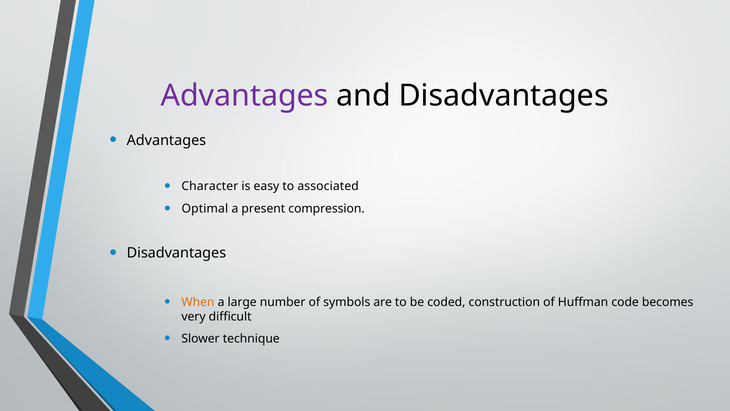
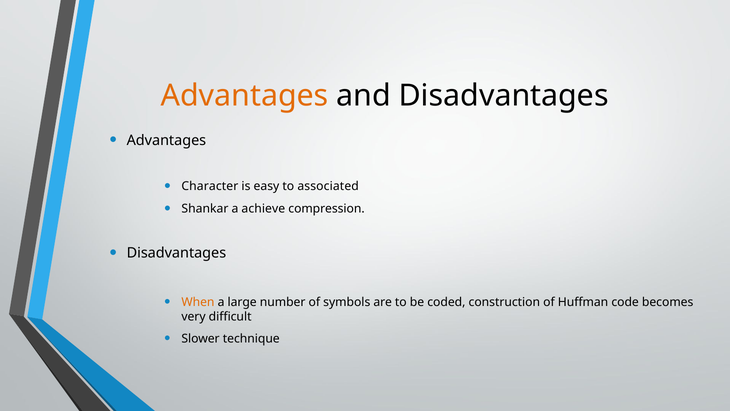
Advantages at (245, 96) colour: purple -> orange
Optimal: Optimal -> Shankar
present: present -> achieve
